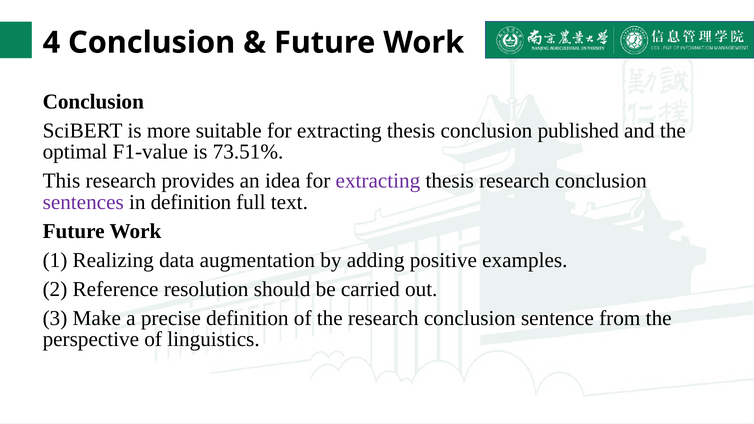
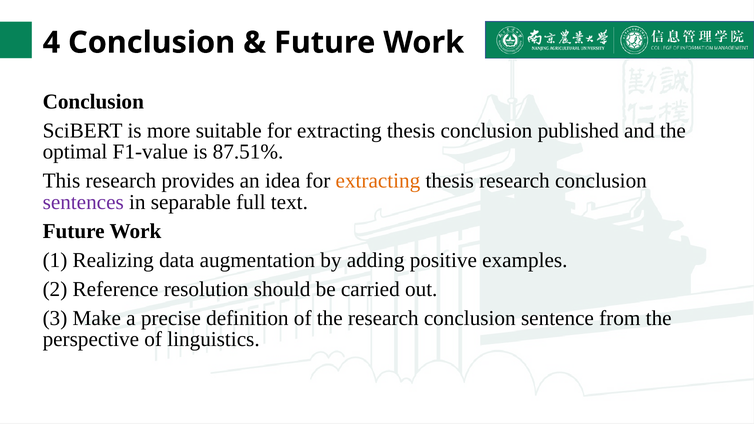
73.51%: 73.51% -> 87.51%
extracting at (378, 181) colour: purple -> orange
in definition: definition -> separable
